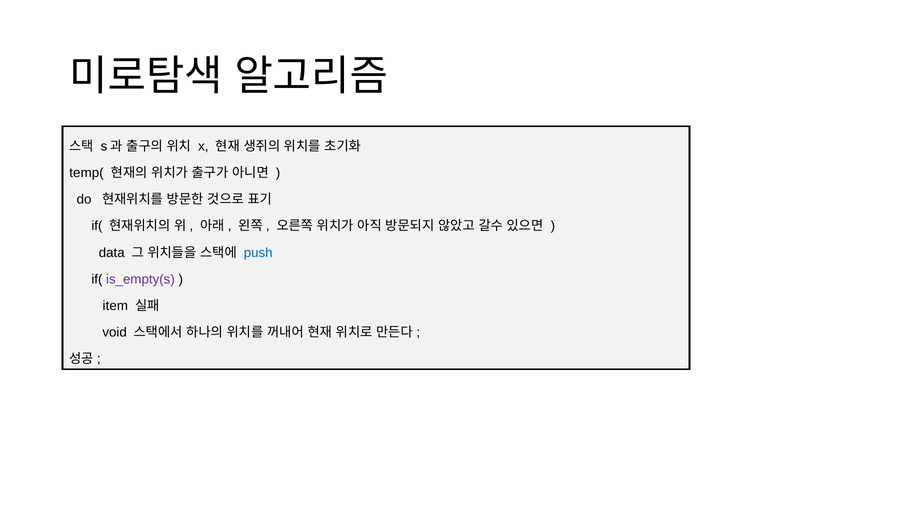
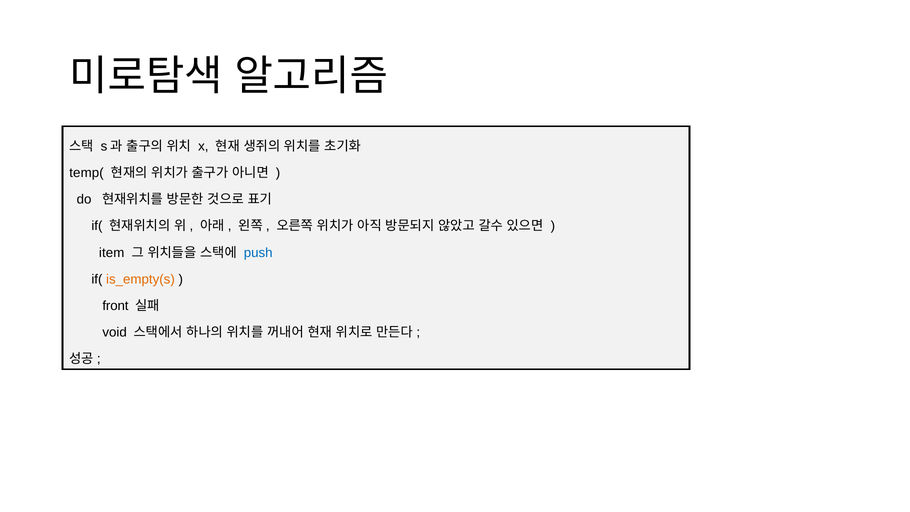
data: data -> item
is_empty(s colour: purple -> orange
item: item -> front
